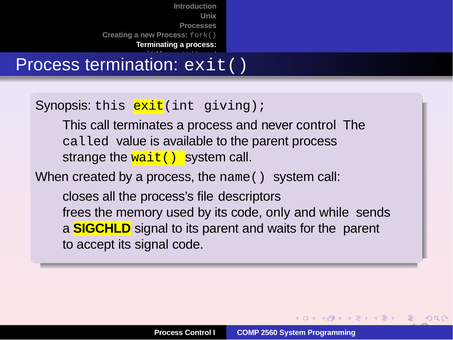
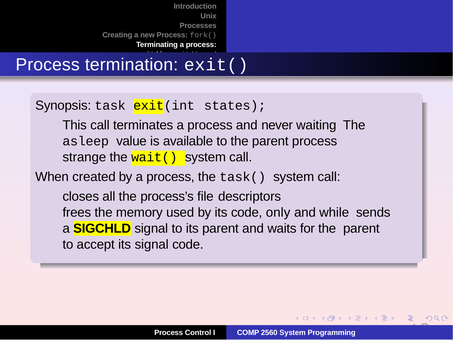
Synopsis this: this -> task
giving: giving -> states
never control: control -> waiting
called: called -> asleep
name(: name( -> task(
